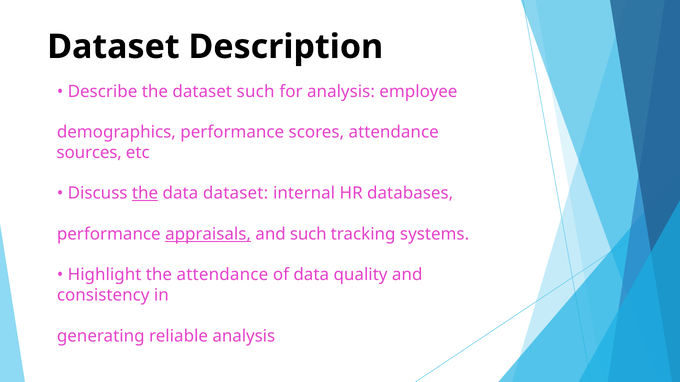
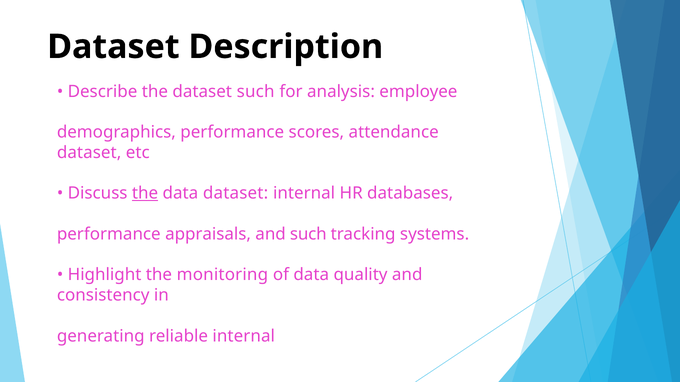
sources at (89, 153): sources -> dataset
appraisals underline: present -> none
the attendance: attendance -> monitoring
reliable analysis: analysis -> internal
